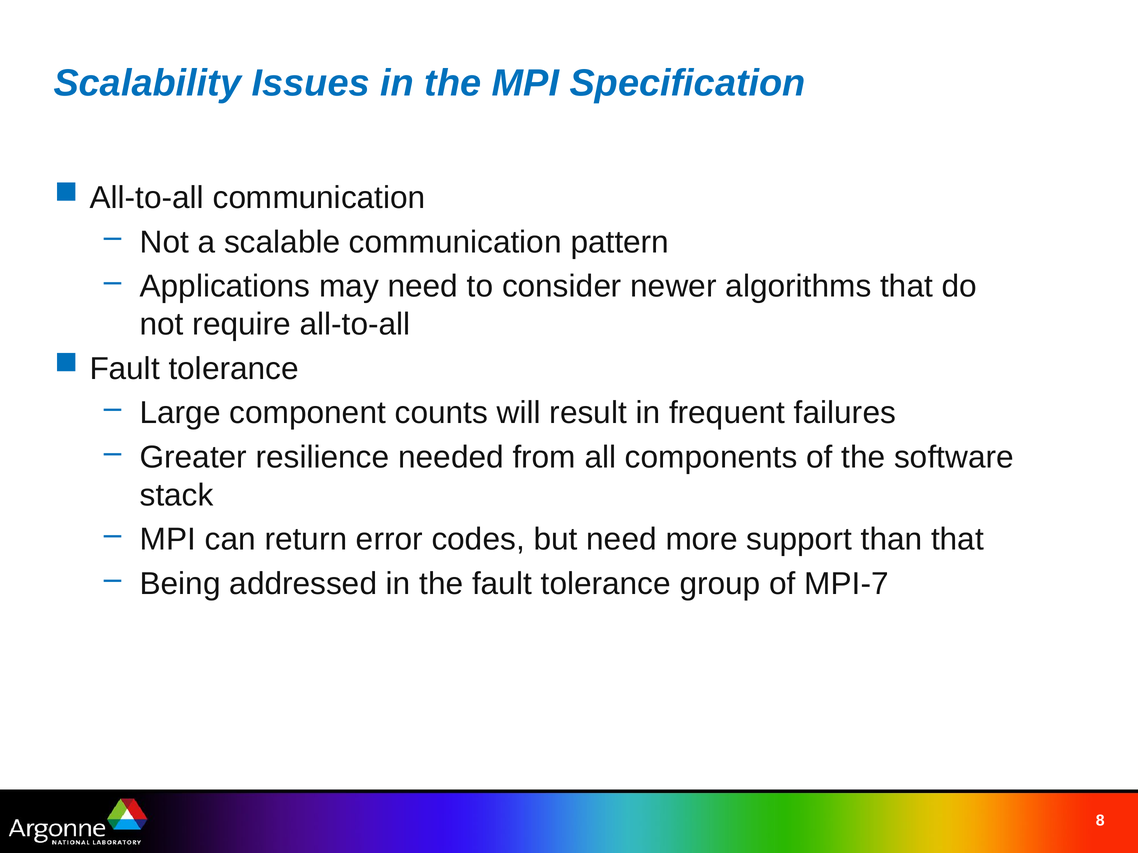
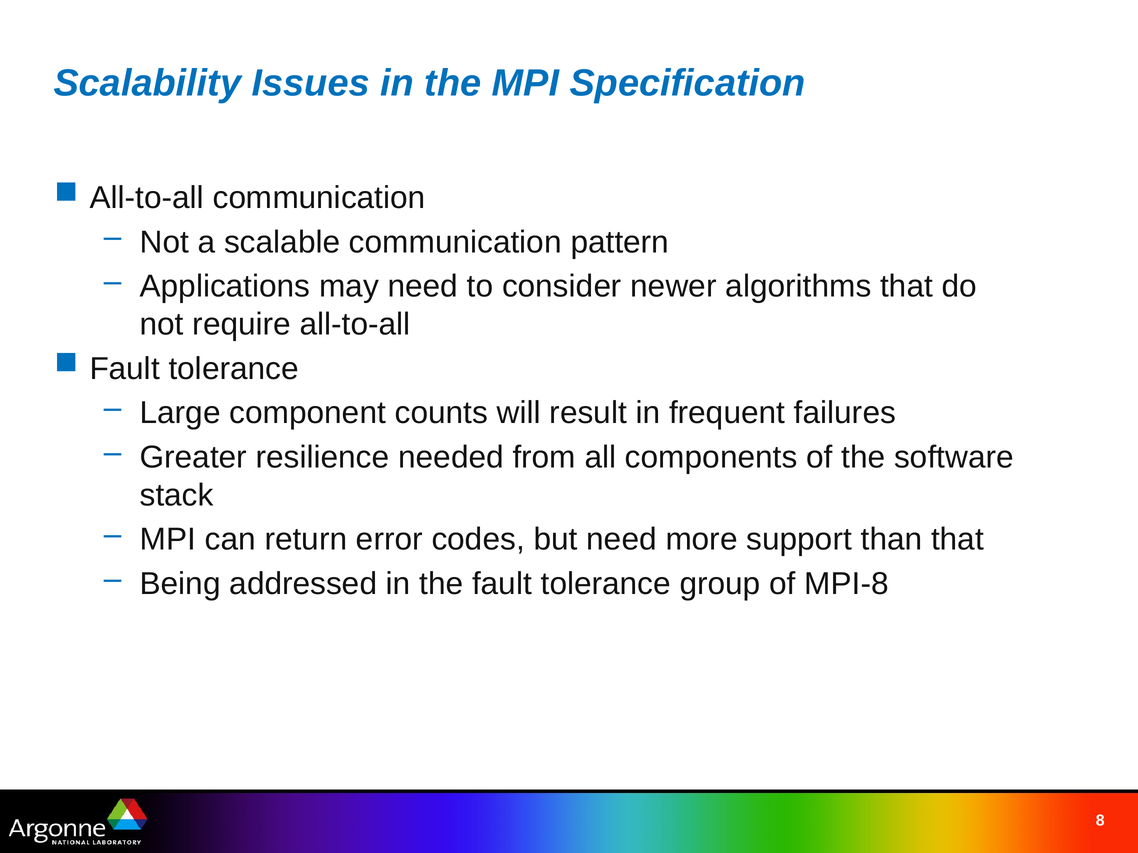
MPI-7: MPI-7 -> MPI-8
